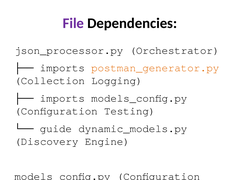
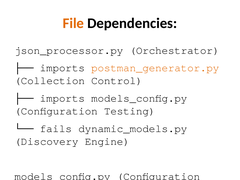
File colour: purple -> orange
Logging: Logging -> Control
guide: guide -> fails
